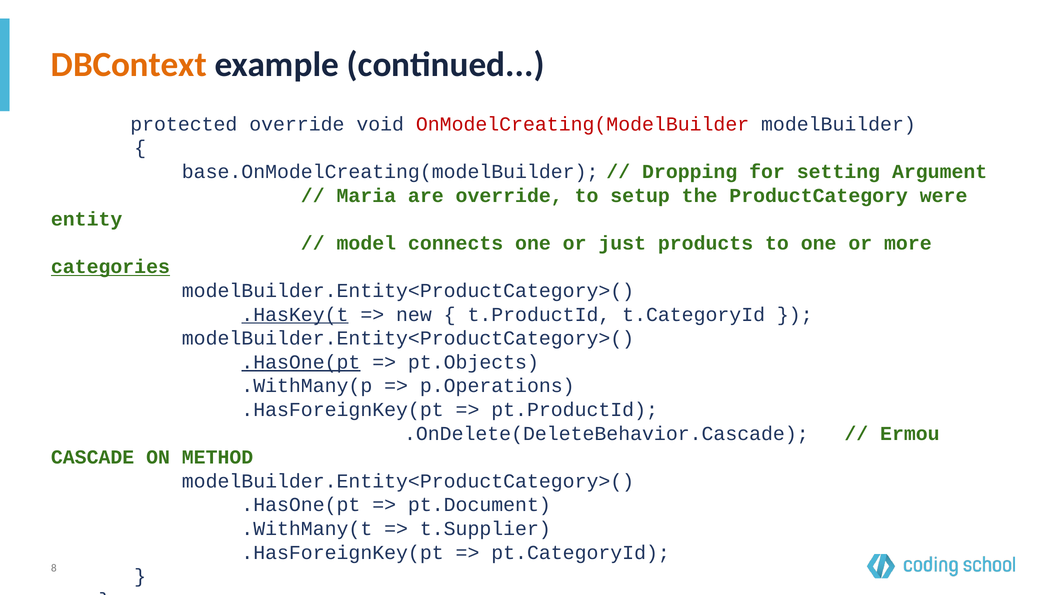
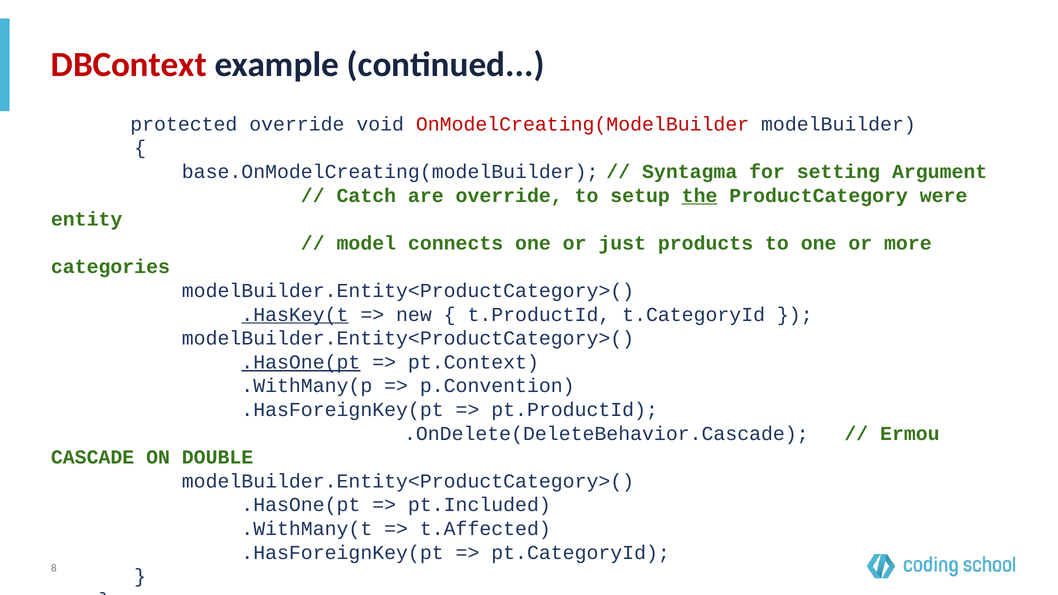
DBContext colour: orange -> red
Dropping: Dropping -> Syntagma
Maria: Maria -> Catch
the underline: none -> present
categories underline: present -> none
pt.Objects: pt.Objects -> pt.Context
p.Operations: p.Operations -> p.Convention
METHOD: METHOD -> DOUBLE
pt.Document: pt.Document -> pt.Included
t.Supplier: t.Supplier -> t.Affected
